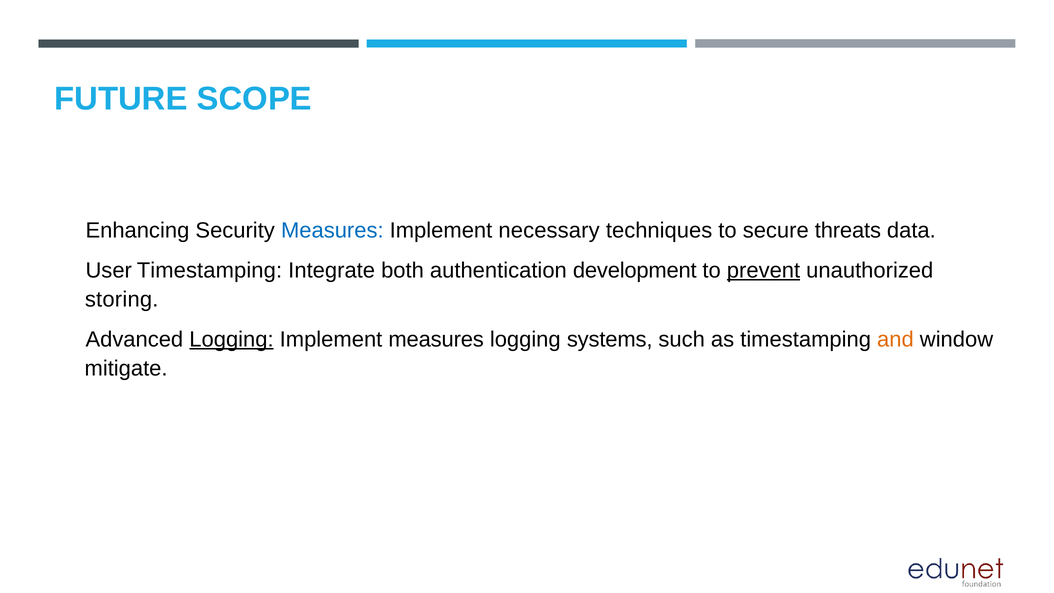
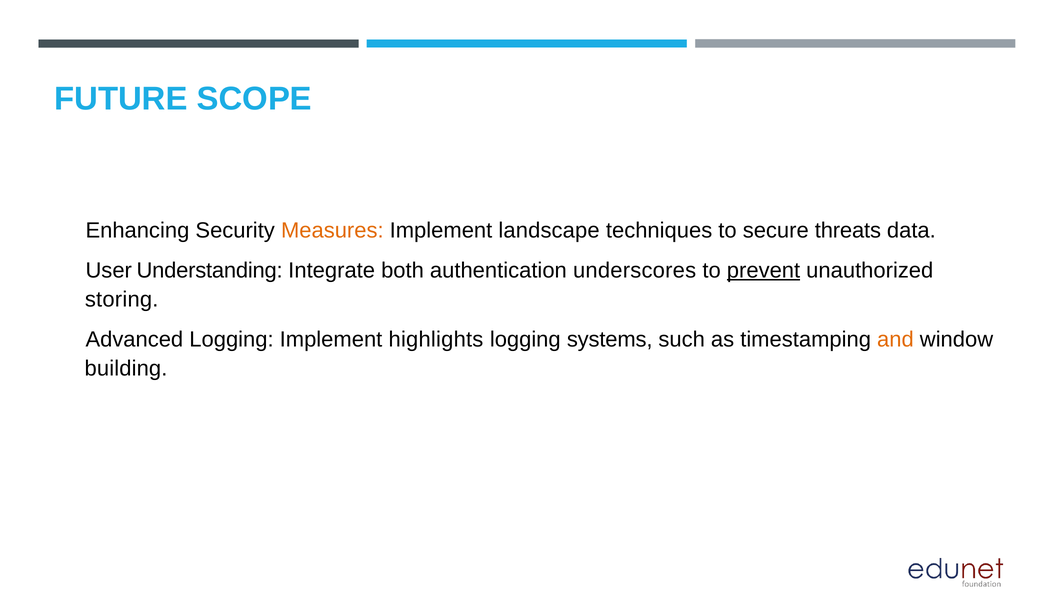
Measures at (332, 230) colour: blue -> orange
necessary: necessary -> landscape
Timestamping at (209, 270): Timestamping -> Understanding
development: development -> underscores
Logging at (231, 339) underline: present -> none
Implement measures: measures -> highlights
mitigate: mitigate -> building
